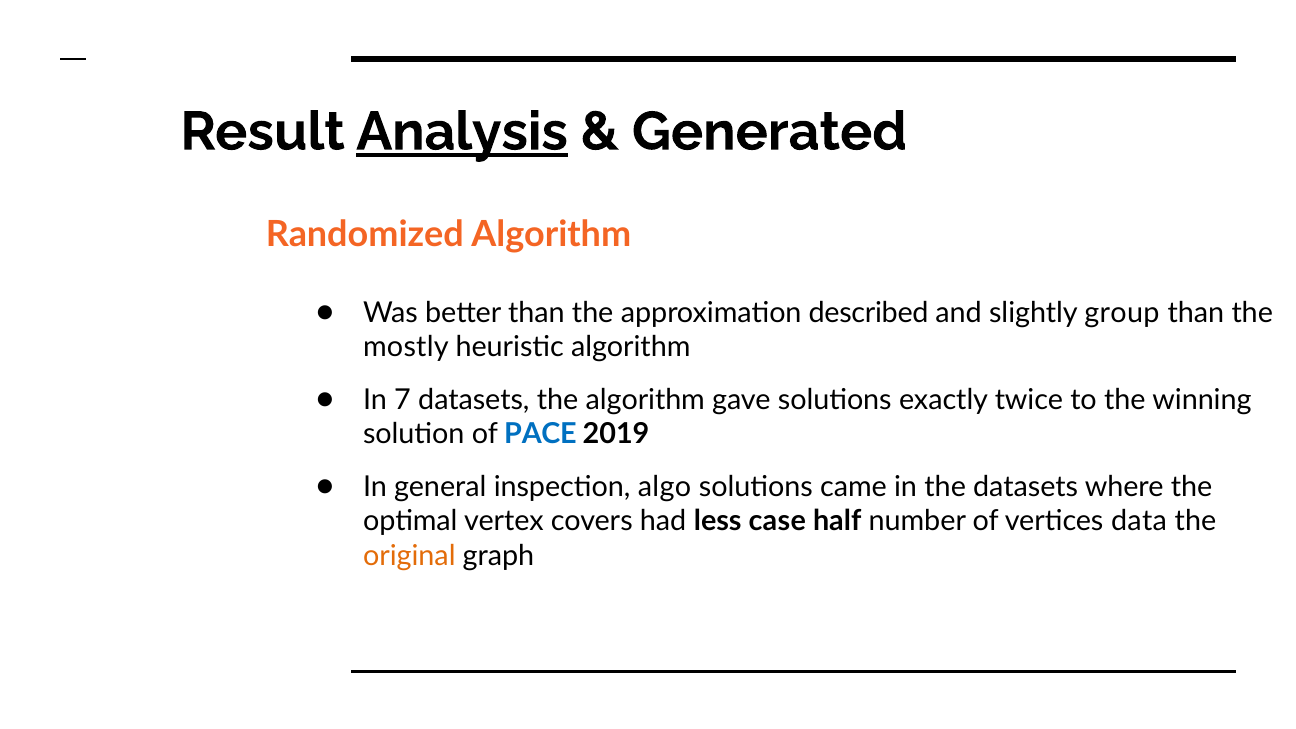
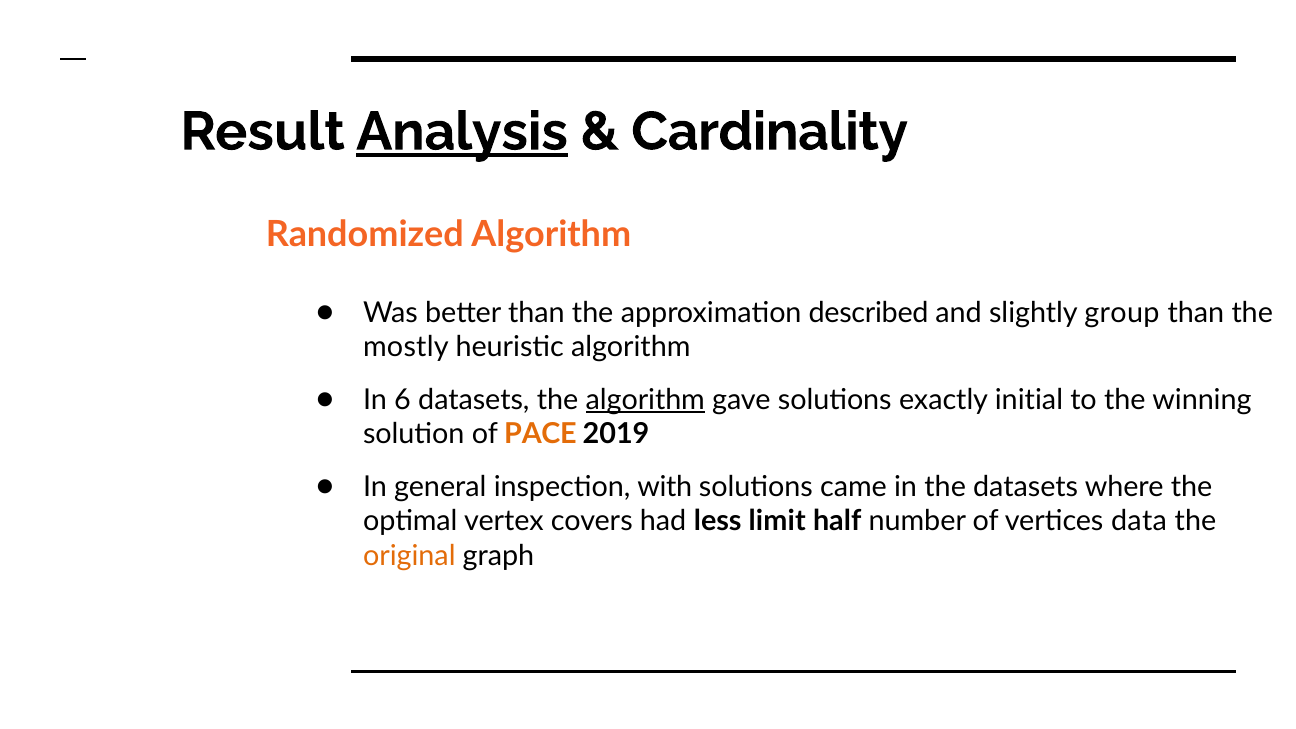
Generated: Generated -> Cardinality
7: 7 -> 6
algorithm at (645, 400) underline: none -> present
twice: twice -> initial
PACE colour: blue -> orange
algo: algo -> with
case: case -> limit
